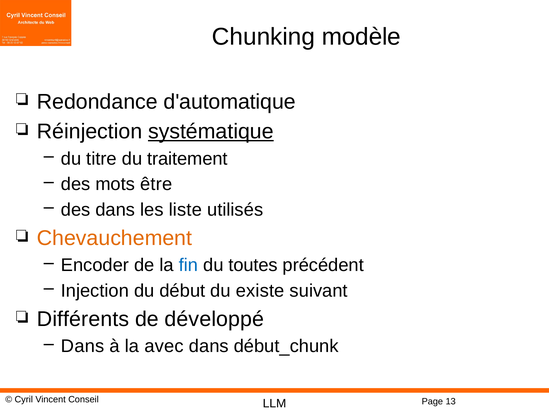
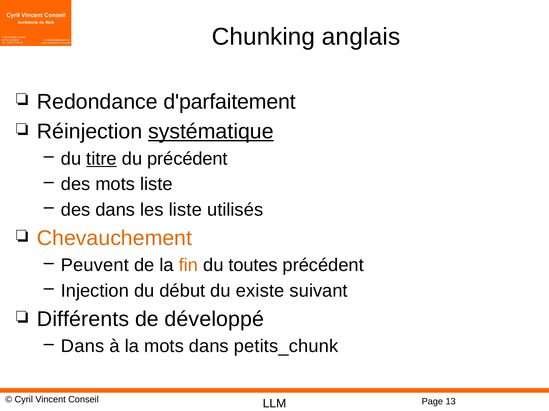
modèle: modèle -> anglais
d'automatique: d'automatique -> d'parfaitement
titre underline: none -> present
du traitement: traitement -> précédent
mots être: être -> liste
Encoder: Encoder -> Peuvent
fin colour: blue -> orange
la avec: avec -> mots
début_chunk: début_chunk -> petits_chunk
